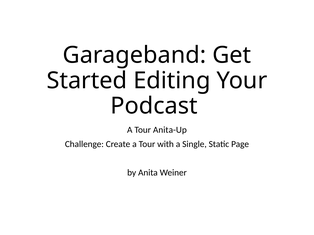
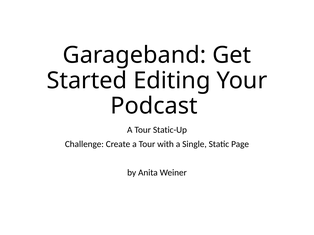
Anita-Up: Anita-Up -> Static-Up
